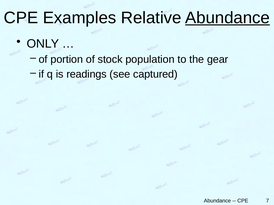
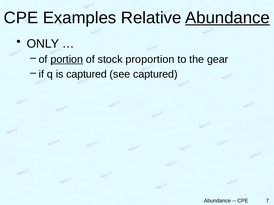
portion underline: none -> present
population: population -> proportion
is readings: readings -> captured
